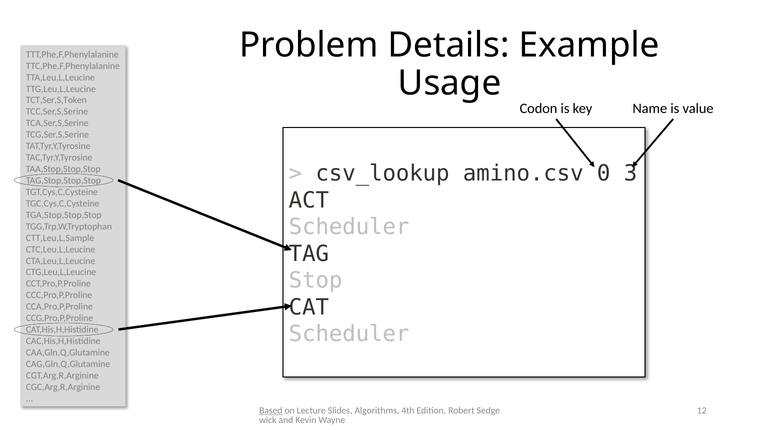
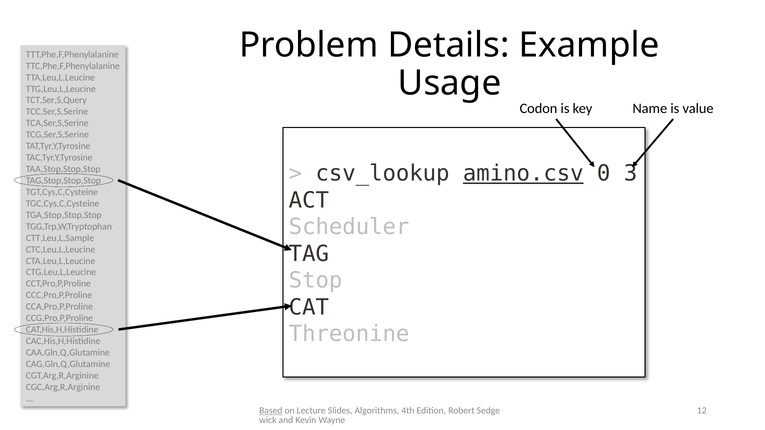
TCT,Ser,S,Token: TCT,Ser,S,Token -> TCT,Ser,S,Query
amino.csv underline: none -> present
Scheduler at (349, 334): Scheduler -> Threonine
